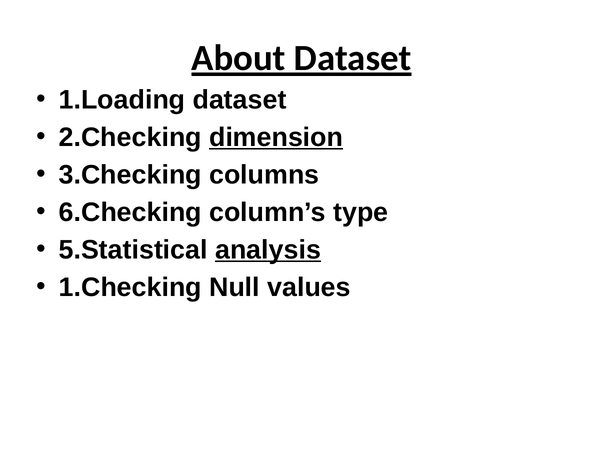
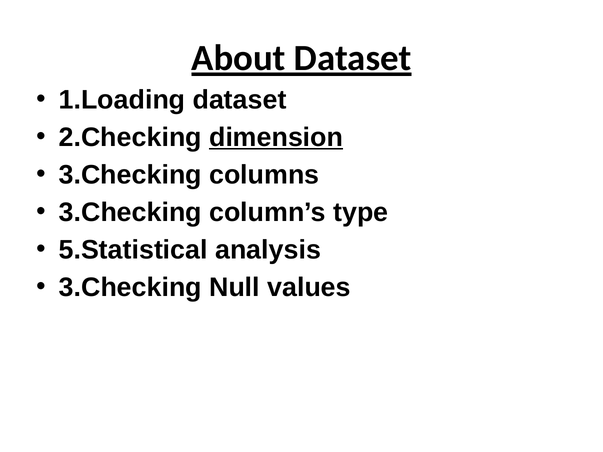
6.Checking at (130, 212): 6.Checking -> 3.Checking
analysis underline: present -> none
1.Checking at (130, 288): 1.Checking -> 3.Checking
